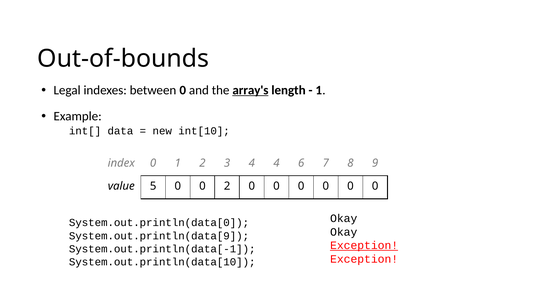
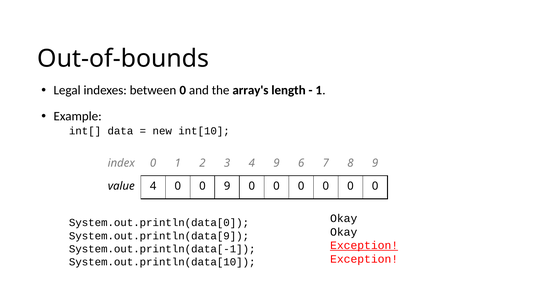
array's underline: present -> none
4 4: 4 -> 9
value 5: 5 -> 4
0 2: 2 -> 9
